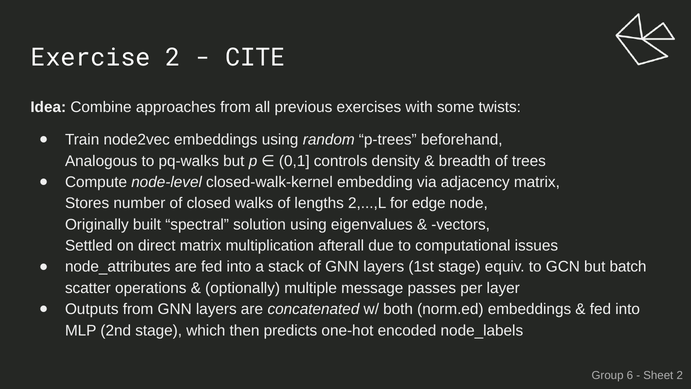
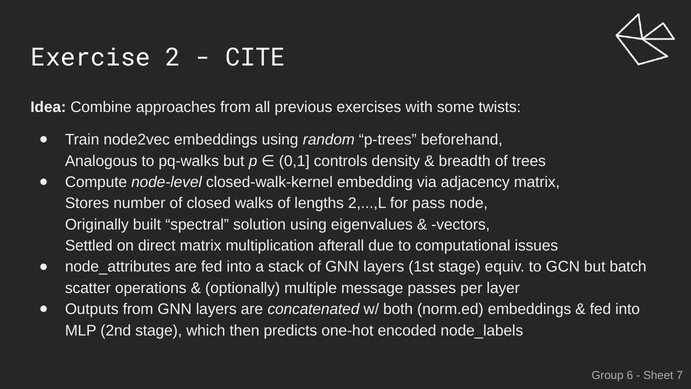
edge: edge -> pass
Sheet 2: 2 -> 7
